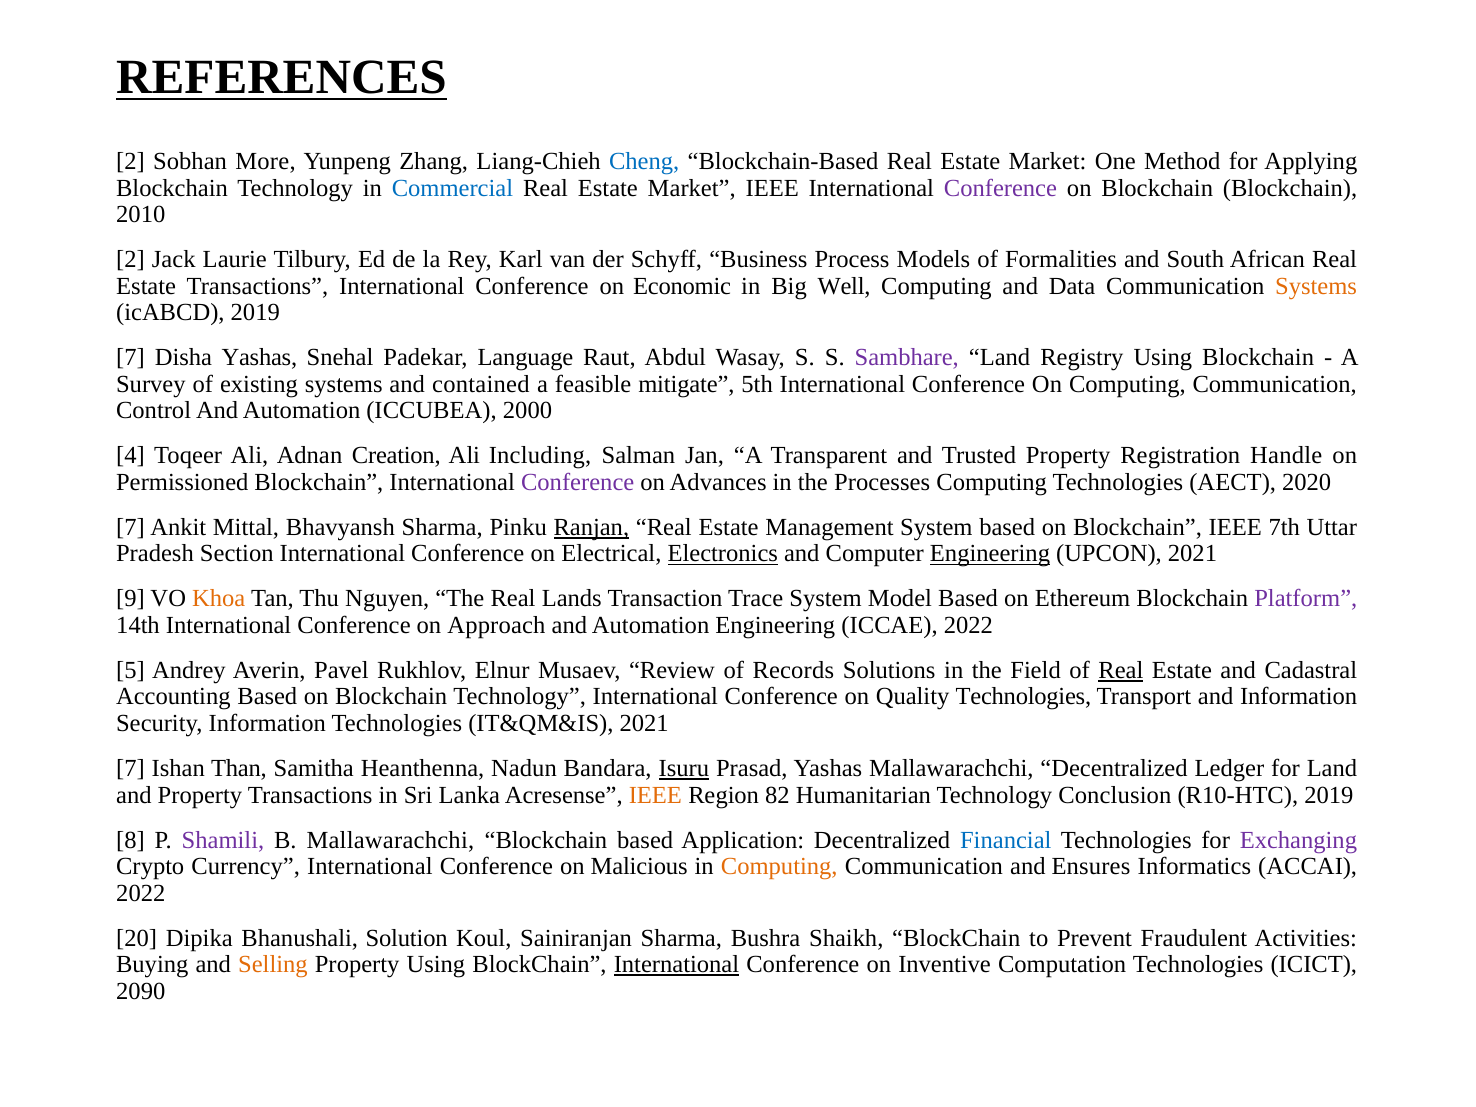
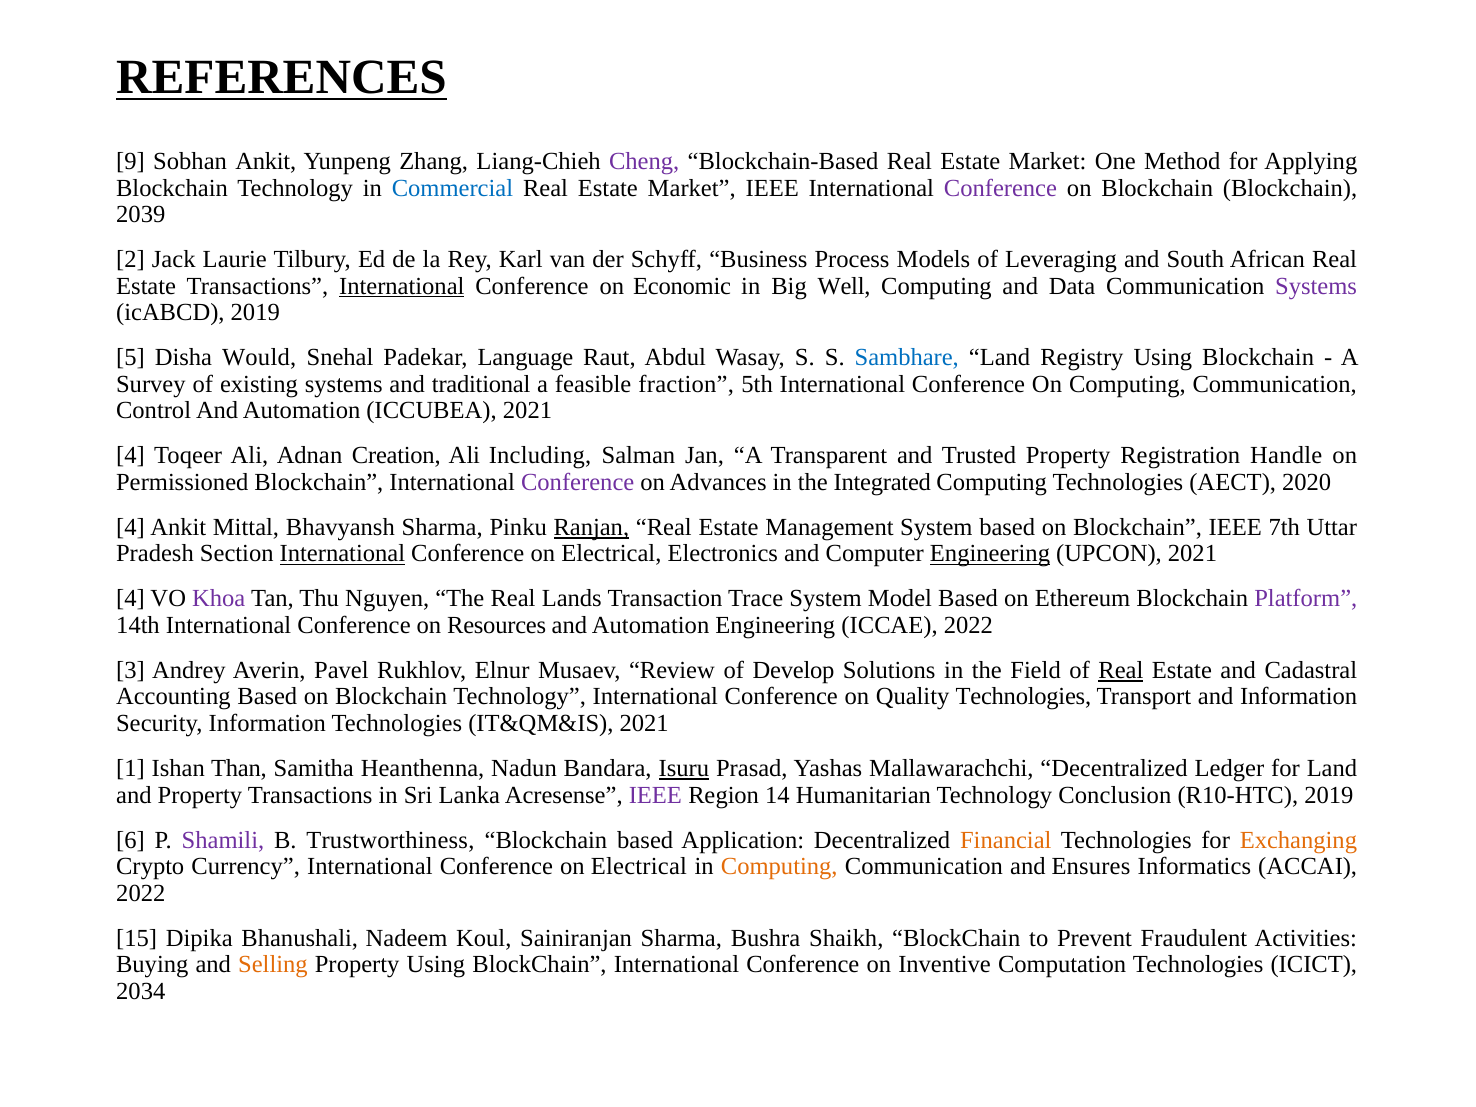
2 at (131, 161): 2 -> 9
Sobhan More: More -> Ankit
Cheng colour: blue -> purple
2010: 2010 -> 2039
Formalities: Formalities -> Leveraging
International at (402, 286) underline: none -> present
Systems at (1316, 286) colour: orange -> purple
7 at (131, 358): 7 -> 5
Disha Yashas: Yashas -> Would
Sambhare colour: purple -> blue
contained: contained -> traditional
mitigate: mitigate -> fraction
ICCUBEA 2000: 2000 -> 2021
Processes: Processes -> Integrated
7 at (131, 527): 7 -> 4
International at (342, 554) underline: none -> present
Electronics underline: present -> none
9 at (131, 599): 9 -> 4
Khoa colour: orange -> purple
Approach: Approach -> Resources
5: 5 -> 3
Records: Records -> Develop
7 at (131, 768): 7 -> 1
IEEE at (655, 795) colour: orange -> purple
82: 82 -> 14
8: 8 -> 6
B Mallawarachchi: Mallawarachchi -> Trustworthiness
Financial colour: blue -> orange
Exchanging colour: purple -> orange
Malicious at (639, 866): Malicious -> Electrical
20: 20 -> 15
Solution: Solution -> Nadeem
International at (676, 965) underline: present -> none
2090: 2090 -> 2034
